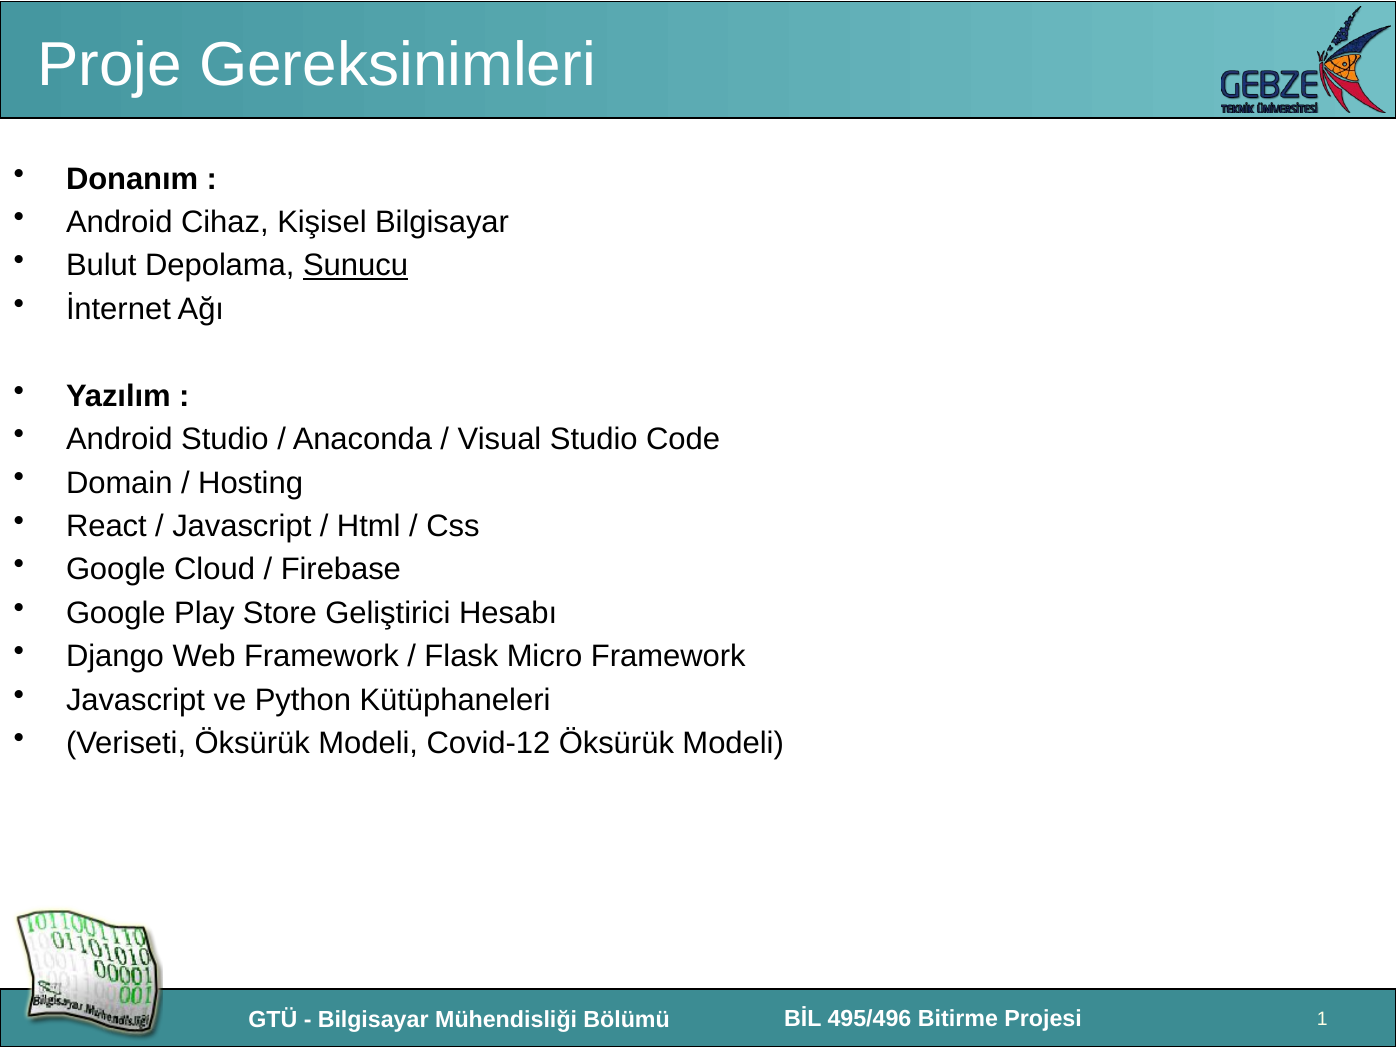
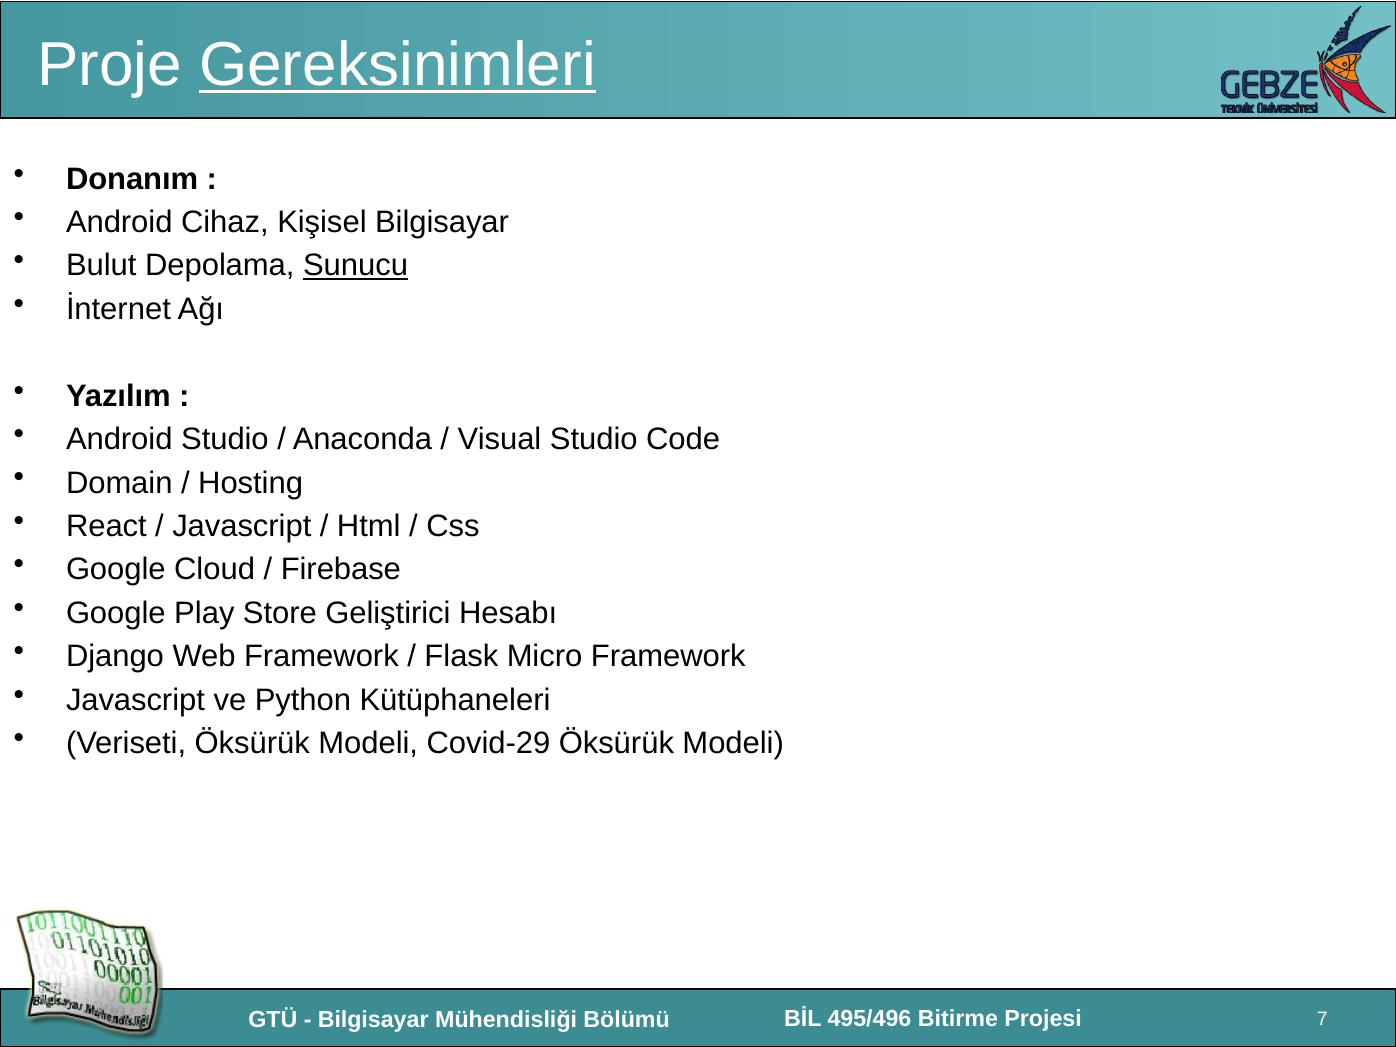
Gereksinimleri underline: none -> present
Covid-12: Covid-12 -> Covid-29
1: 1 -> 7
